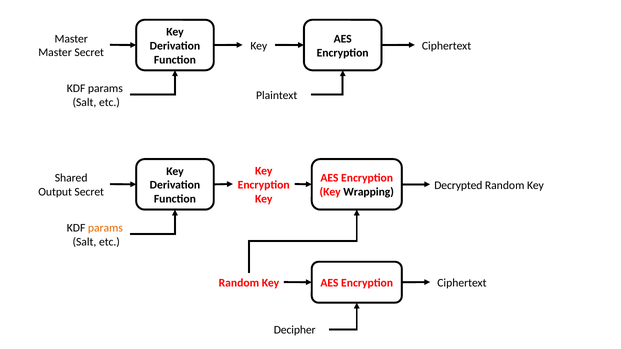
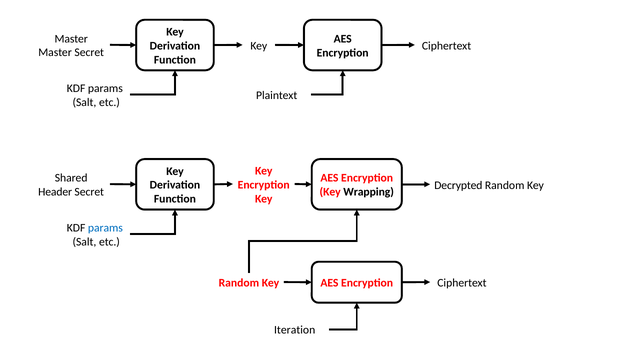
Output: Output -> Header
params at (105, 228) colour: orange -> blue
Decipher: Decipher -> Iteration
